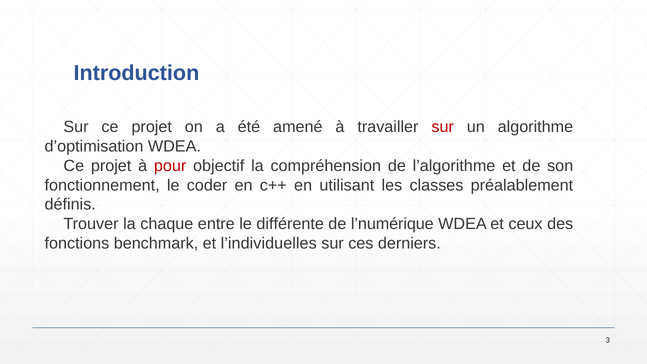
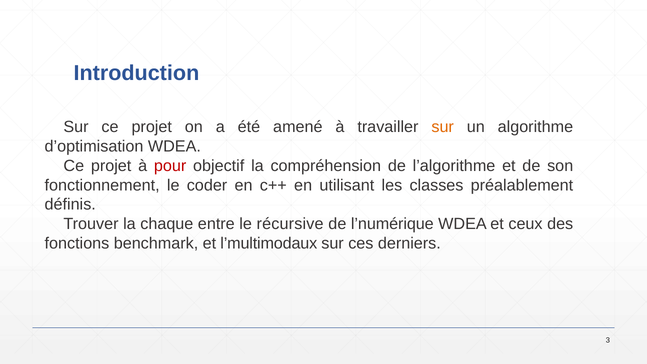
sur at (443, 127) colour: red -> orange
différente: différente -> récursive
l’individuelles: l’individuelles -> l’multimodaux
